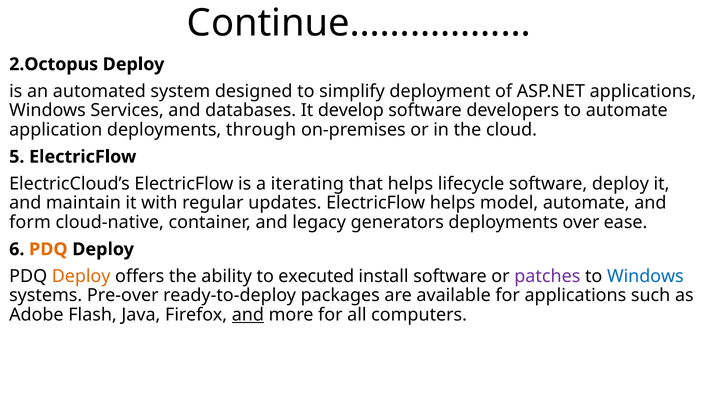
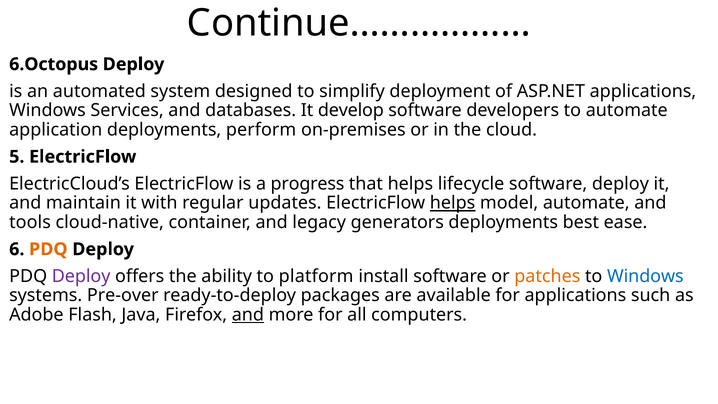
2.Octopus: 2.Octopus -> 6.Octopus
through: through -> perform
iterating: iterating -> progress
helps at (453, 203) underline: none -> present
form: form -> tools
over: over -> best
Deploy at (81, 276) colour: orange -> purple
executed: executed -> platform
patches colour: purple -> orange
